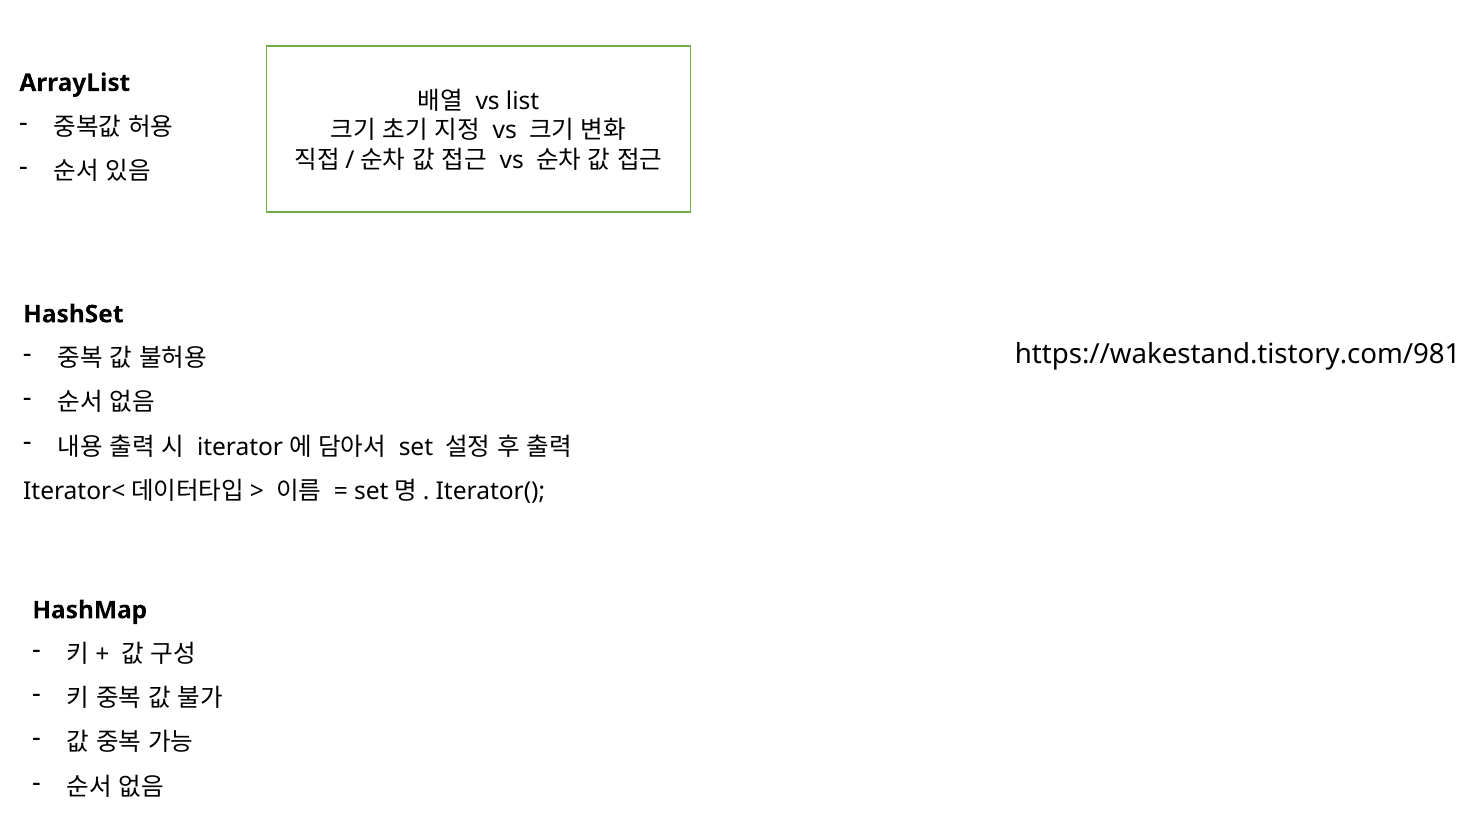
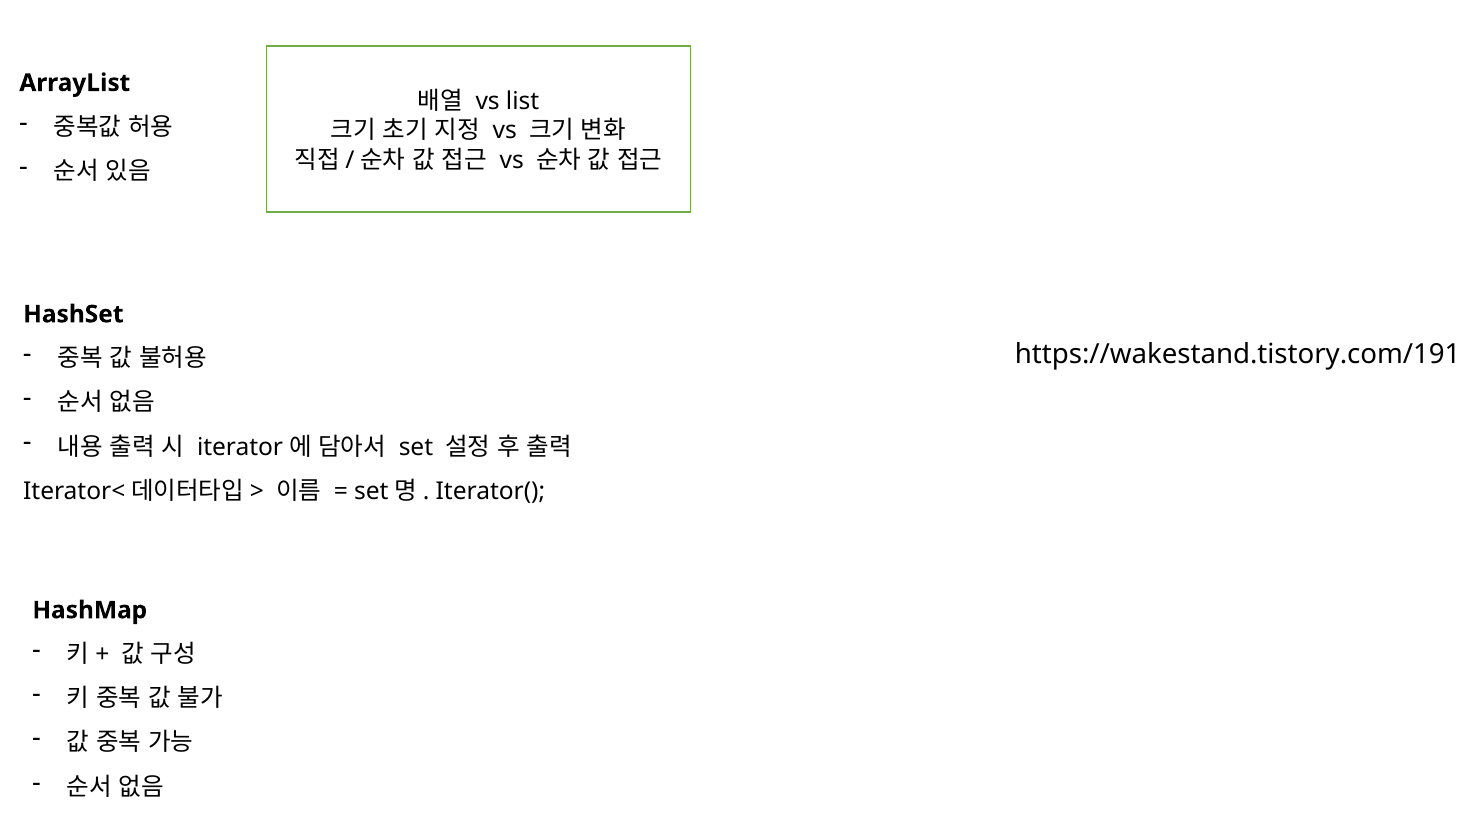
https://wakestand.tistory.com/981: https://wakestand.tistory.com/981 -> https://wakestand.tistory.com/191
